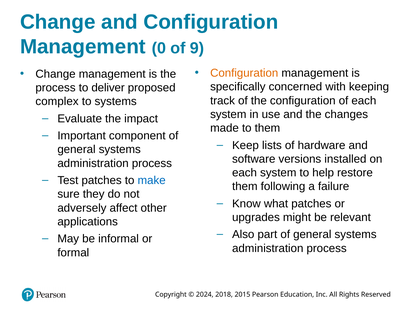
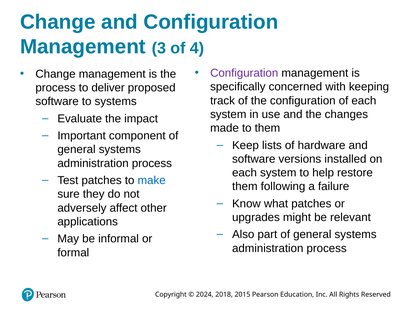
0: 0 -> 3
9: 9 -> 4
Configuration at (244, 73) colour: orange -> purple
complex at (57, 101): complex -> software
